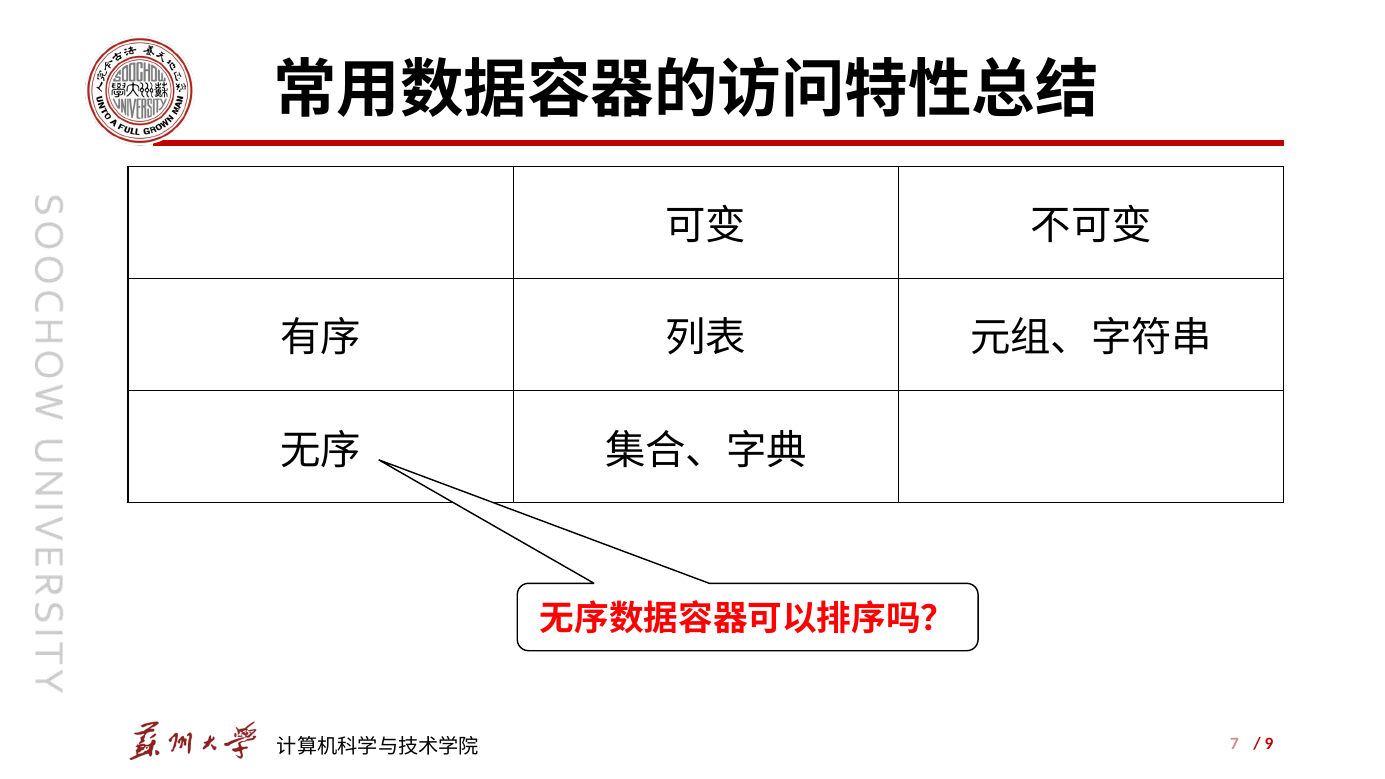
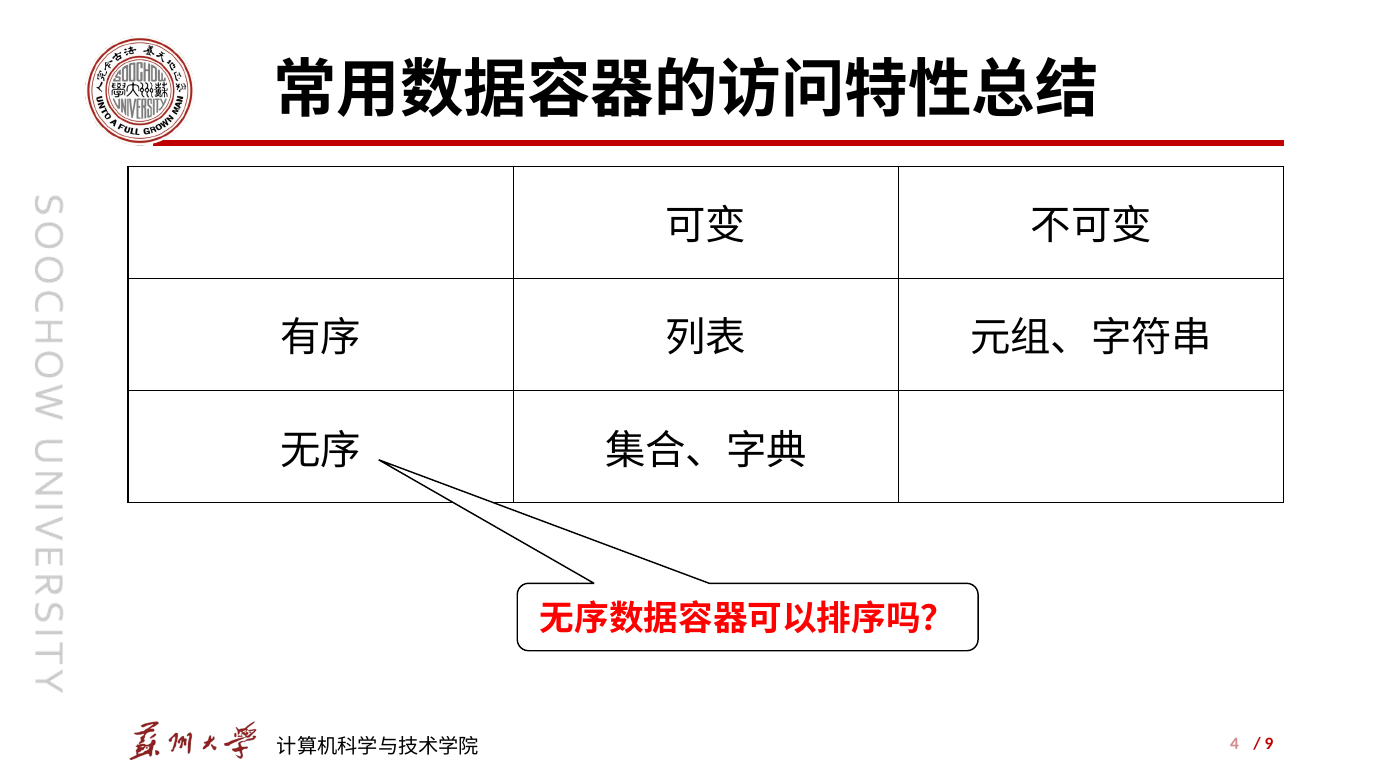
7: 7 -> 4
